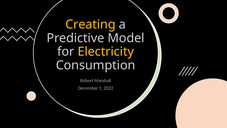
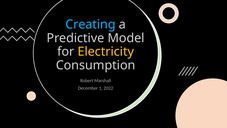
Creating colour: yellow -> light blue
